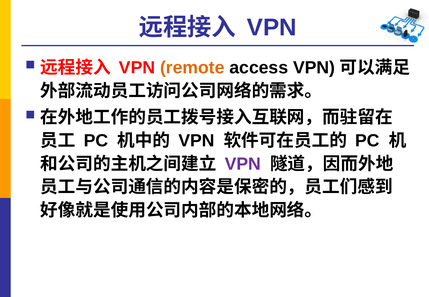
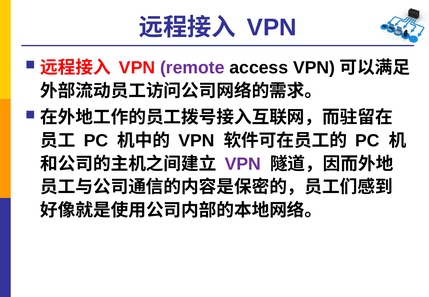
remote colour: orange -> purple
